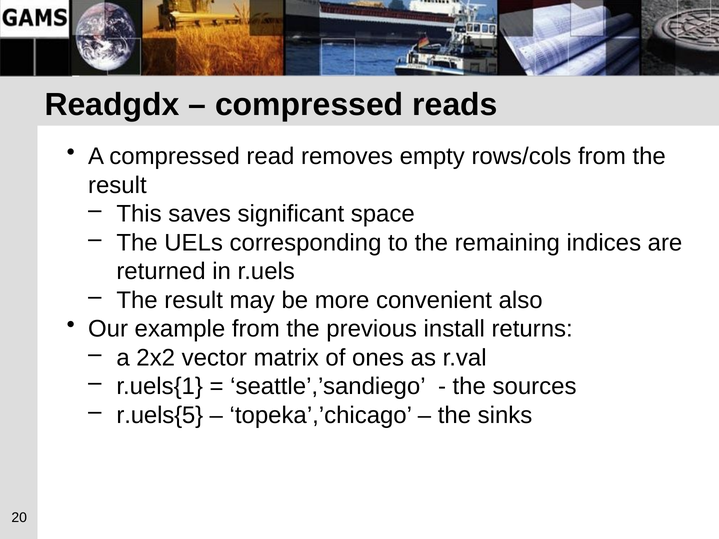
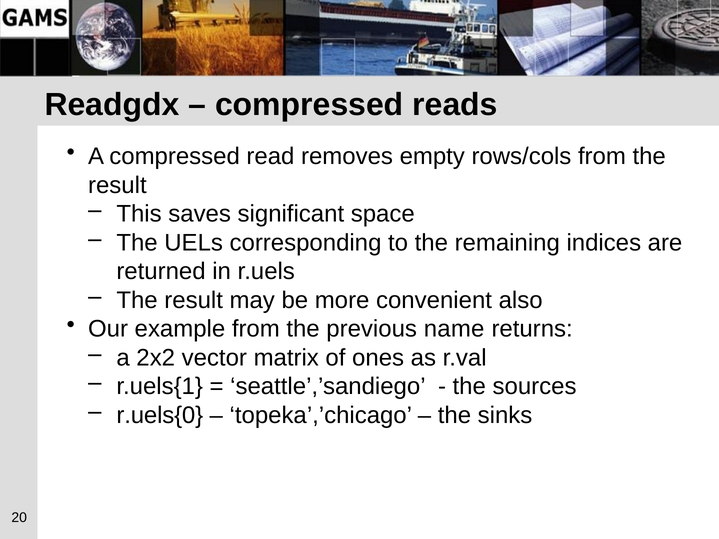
install: install -> name
r.uels{5: r.uels{5 -> r.uels{0
